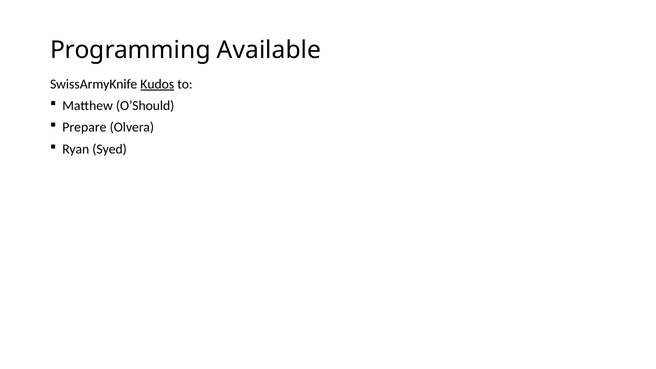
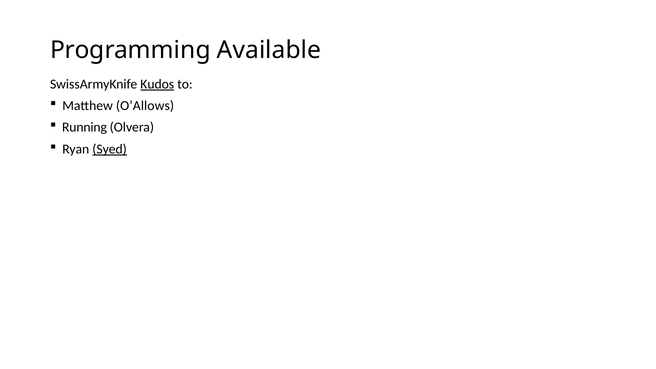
O’Should: O’Should -> O’Allows
Prepare: Prepare -> Running
Syed underline: none -> present
